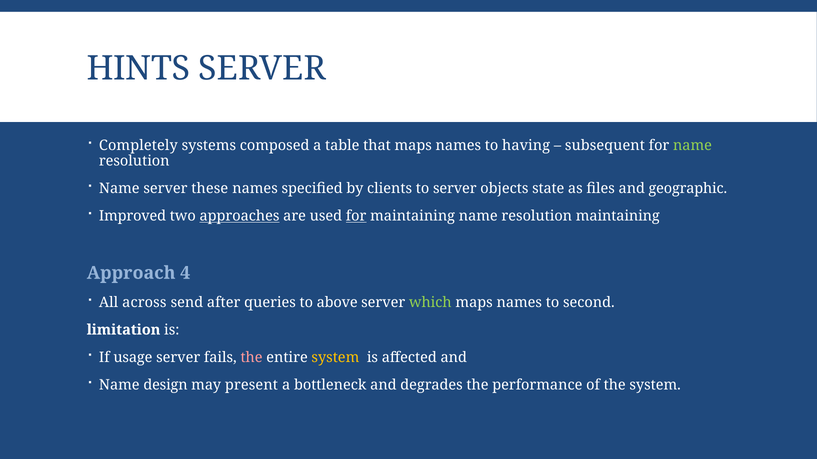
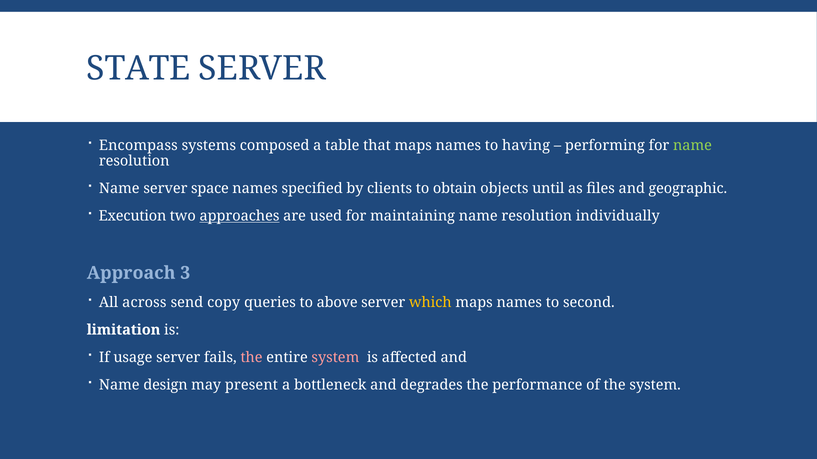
HINTS: HINTS -> STATE
Completely: Completely -> Encompass
subsequent: subsequent -> performing
these: these -> space
to server: server -> obtain
state: state -> until
Improved: Improved -> Execution
for at (356, 216) underline: present -> none
resolution maintaining: maintaining -> individually
4: 4 -> 3
after: after -> copy
which colour: light green -> yellow
system at (335, 358) colour: yellow -> pink
